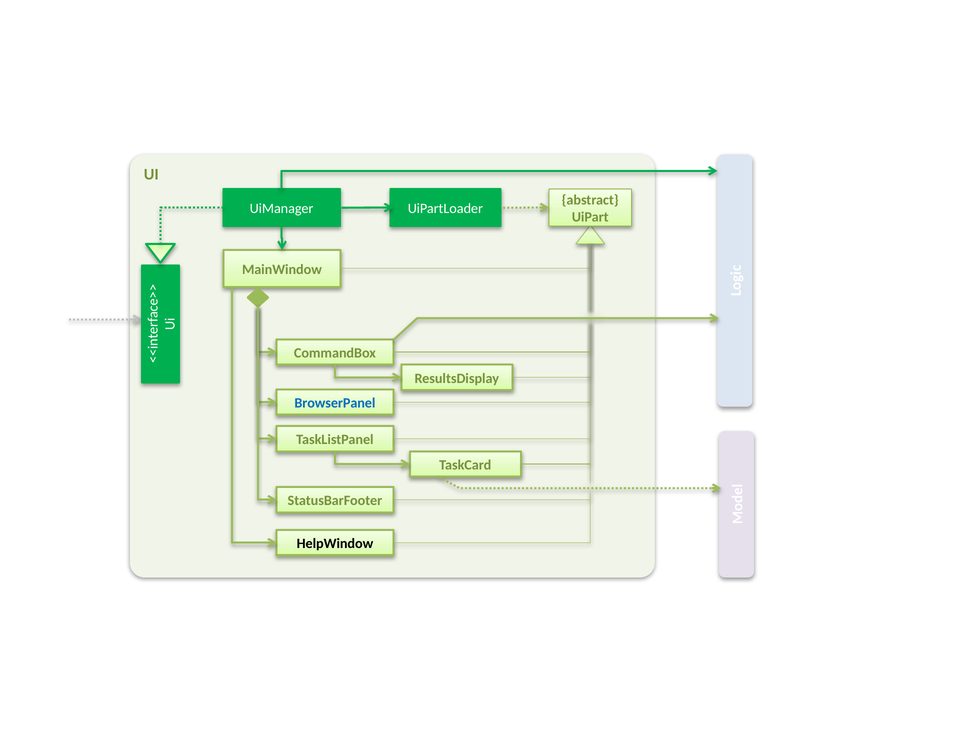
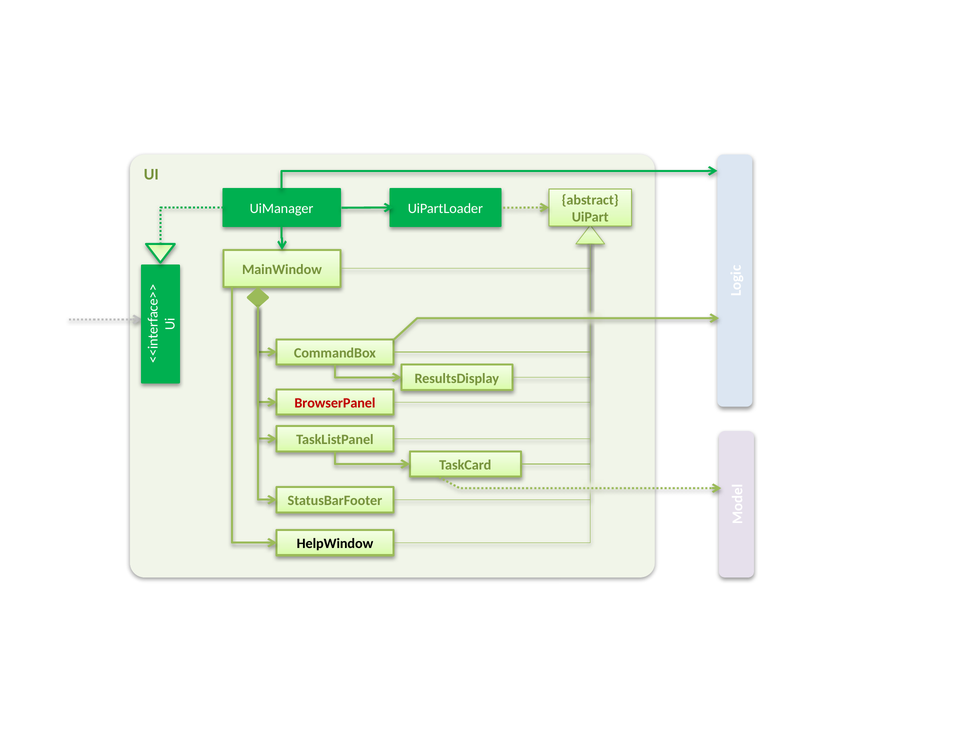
BrowserPanel colour: blue -> red
